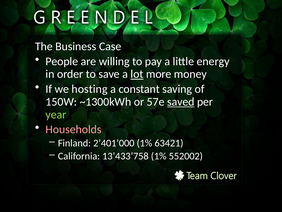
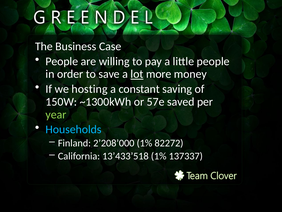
little energy: energy -> people
saved underline: present -> none
Households colour: pink -> light blue
2’401’000: 2’401’000 -> 2’208’000
63421: 63421 -> 82272
13’433’758: 13’433’758 -> 13’433’518
552002: 552002 -> 137337
